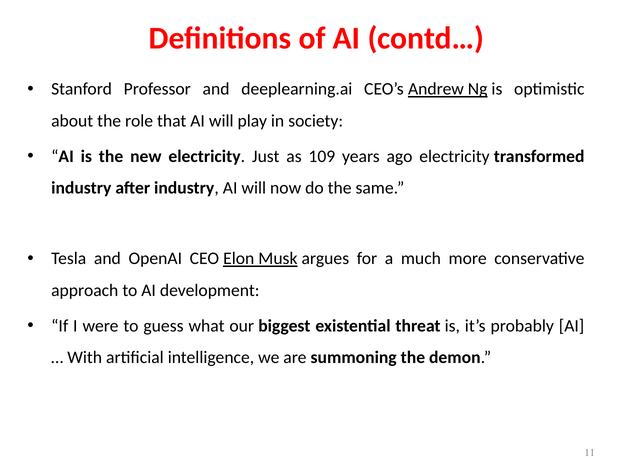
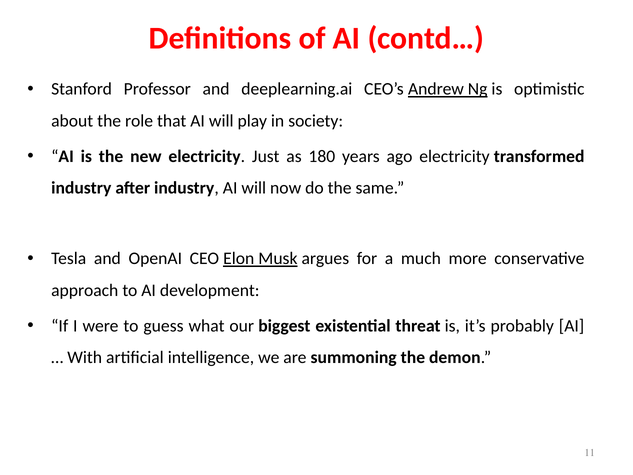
109: 109 -> 180
